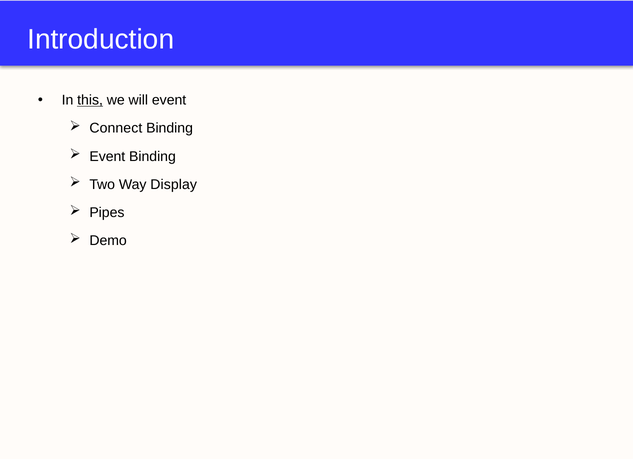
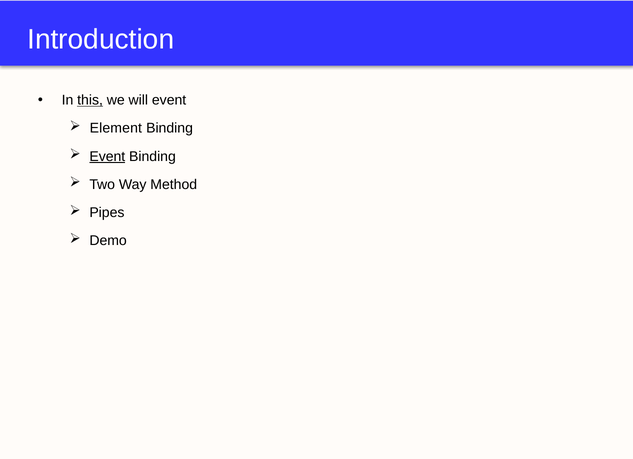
Connect: Connect -> Element
Event at (107, 156) underline: none -> present
Display: Display -> Method
